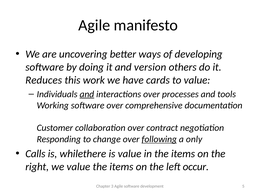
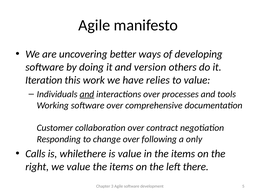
Reduces: Reduces -> Iteration
cards: cards -> relies
following underline: present -> none
occur: occur -> there
